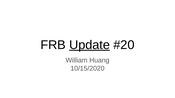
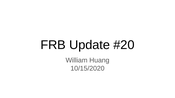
Update underline: present -> none
